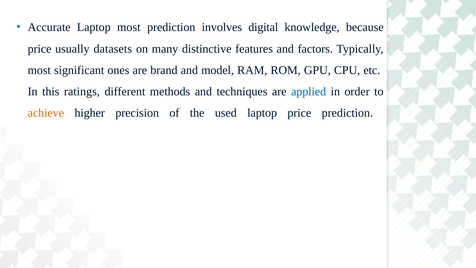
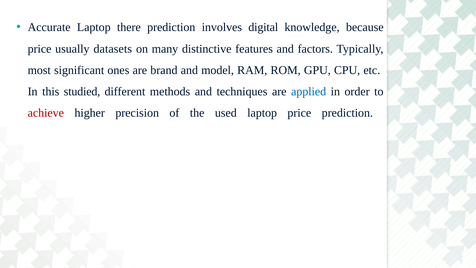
Laptop most: most -> there
ratings: ratings -> studied
achieve colour: orange -> red
